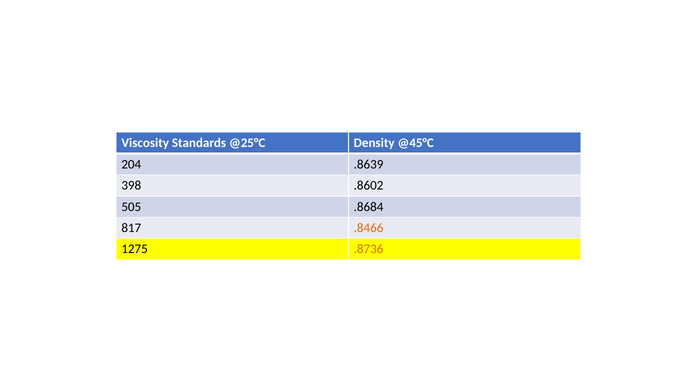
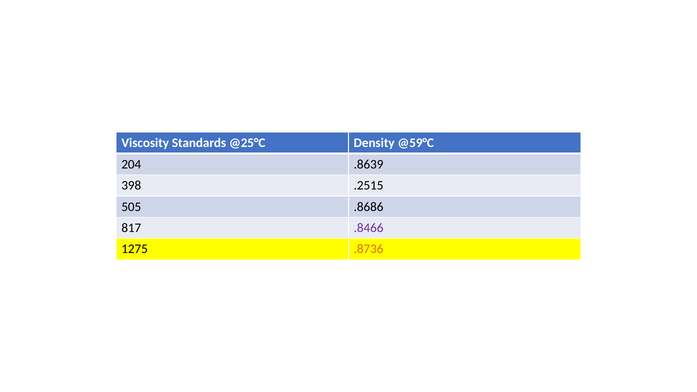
@45°C: @45°C -> @59°C
.8602: .8602 -> .2515
.8684: .8684 -> .8686
.8466 colour: orange -> purple
